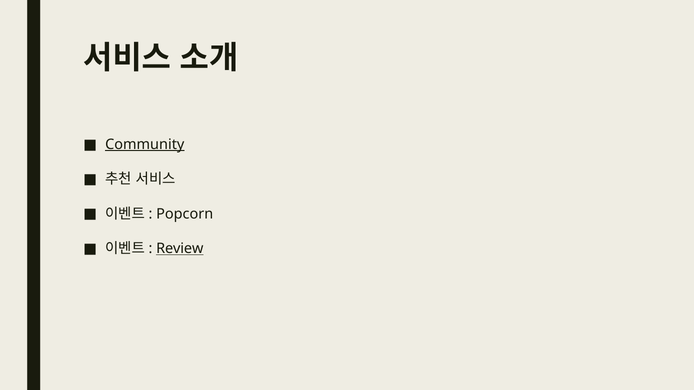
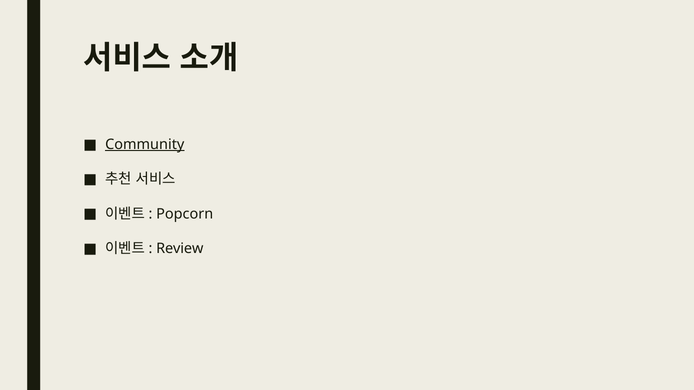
Review underline: present -> none
